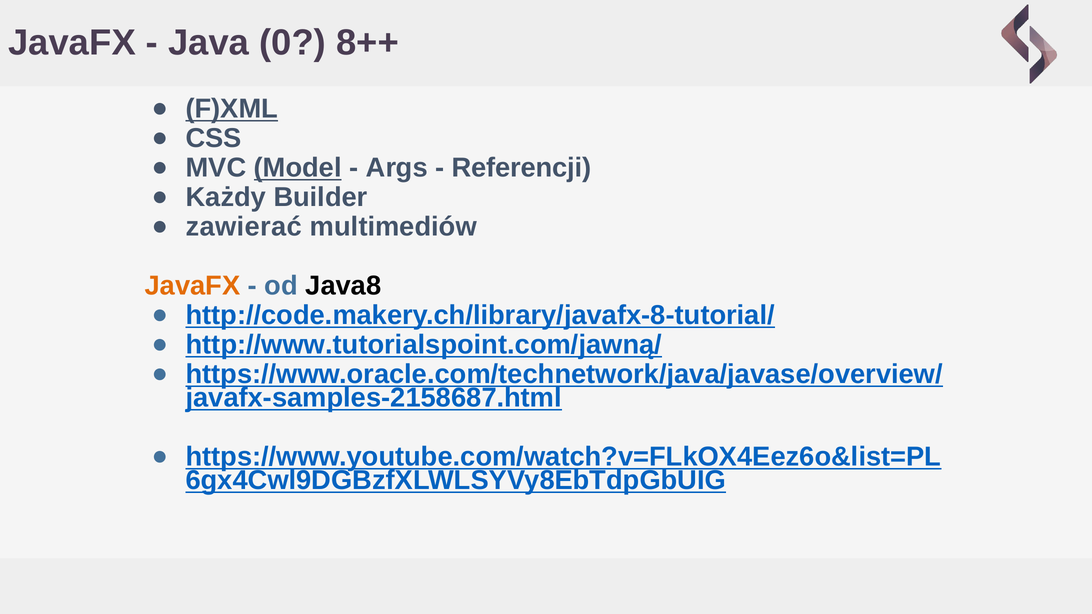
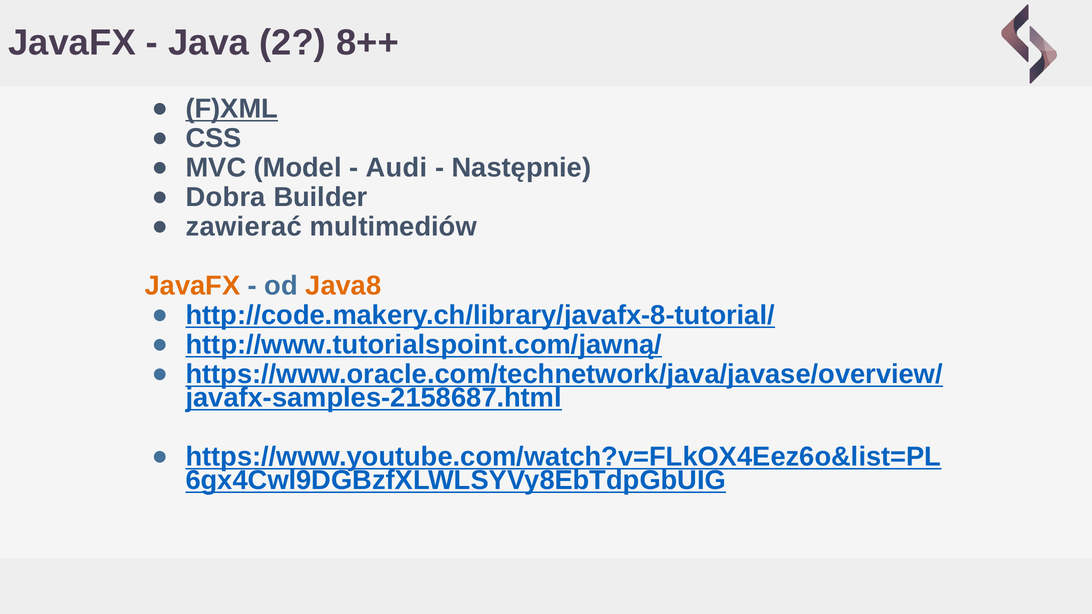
0: 0 -> 2
Model underline: present -> none
Args: Args -> Audi
Referencji: Referencji -> Następnie
Każdy: Każdy -> Dobra
Java8 colour: black -> orange
